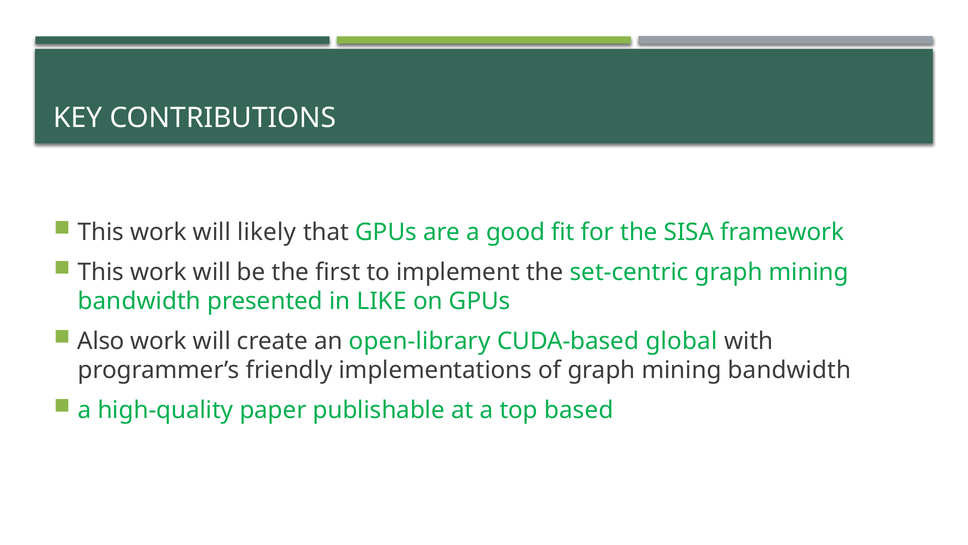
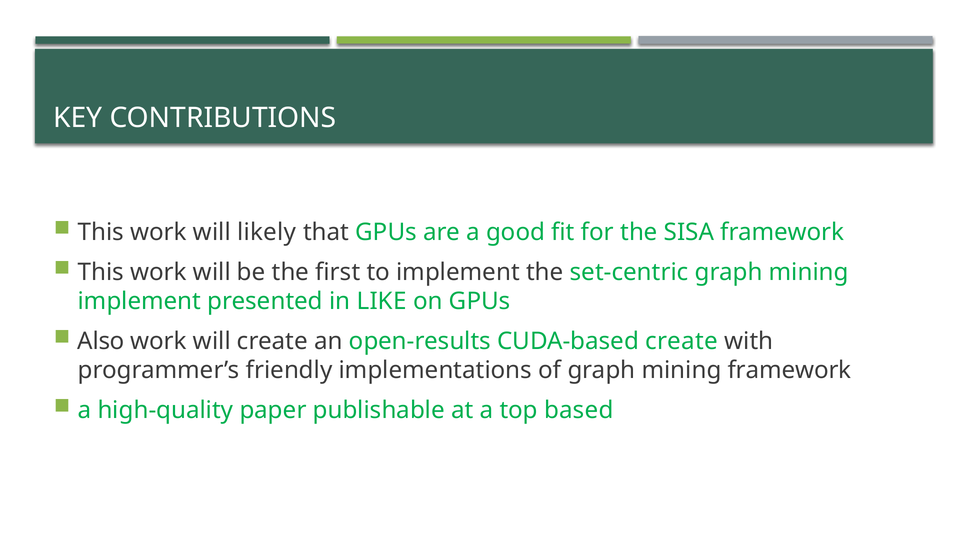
bandwidth at (139, 301): bandwidth -> implement
open-library: open-library -> open-results
CUDA-based global: global -> create
of graph mining bandwidth: bandwidth -> framework
